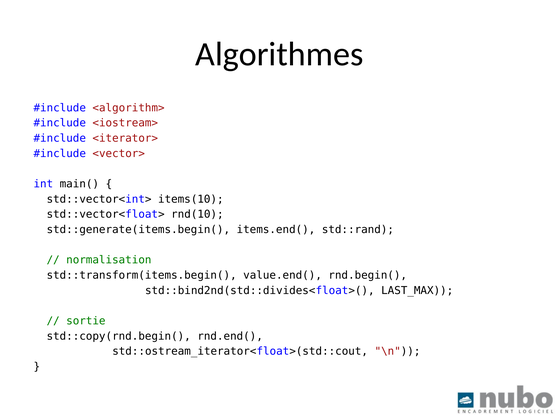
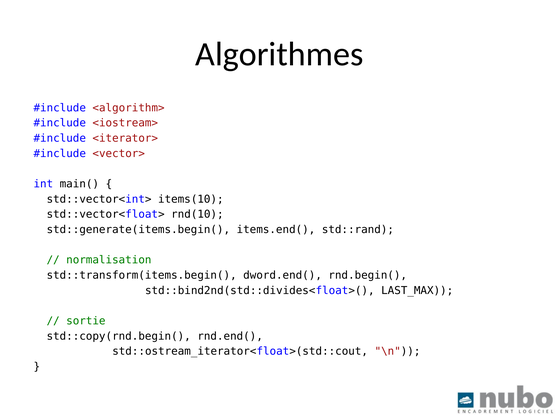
value.end(: value.end( -> dword.end(
